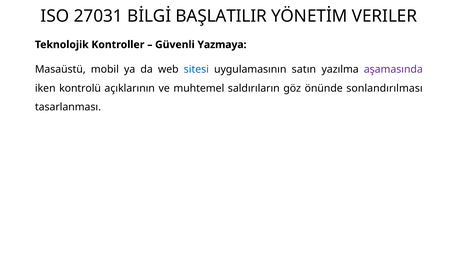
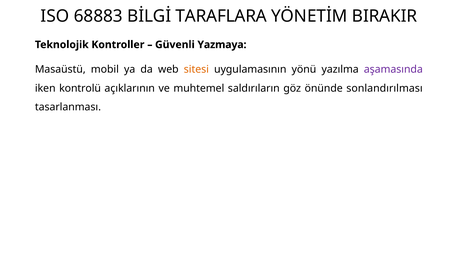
27031: 27031 -> 68883
BAŞLATILIR: BAŞLATILIR -> TARAFLARA
VERILER: VERILER -> BIRAKIR
sitesi colour: blue -> orange
satın: satın -> yönü
